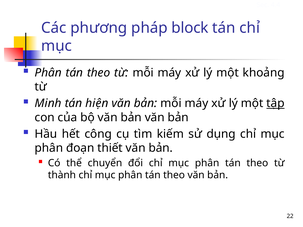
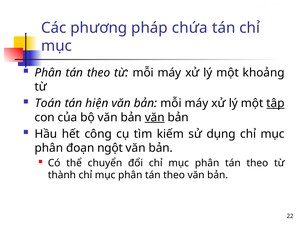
block: block -> chứa
Minh: Minh -> Toán
văn at (155, 118) underline: none -> present
thiết: thiết -> ngột
